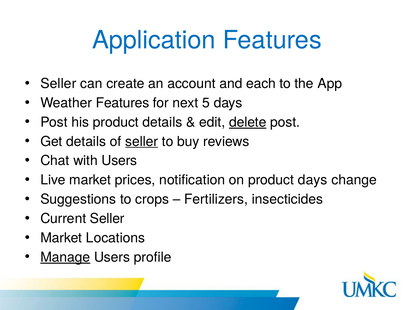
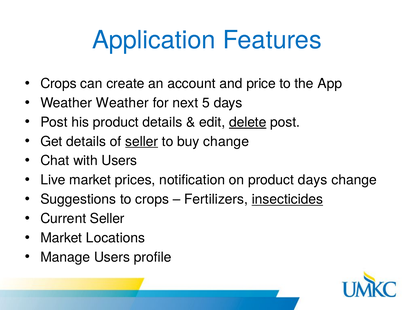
Seller at (58, 84): Seller -> Crops
each: each -> price
Weather Features: Features -> Weather
buy reviews: reviews -> change
insecticides underline: none -> present
Manage underline: present -> none
